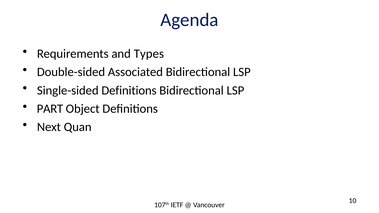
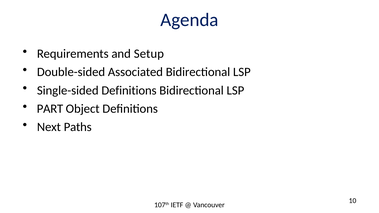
Types: Types -> Setup
Quan: Quan -> Paths
